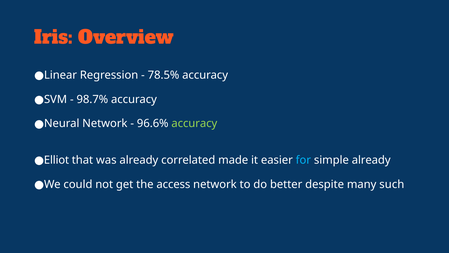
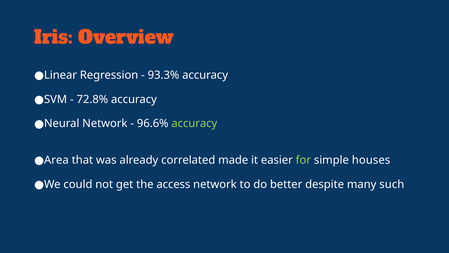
78.5%: 78.5% -> 93.3%
98.7%: 98.7% -> 72.8%
Elliot: Elliot -> Area
for colour: light blue -> light green
simple already: already -> houses
